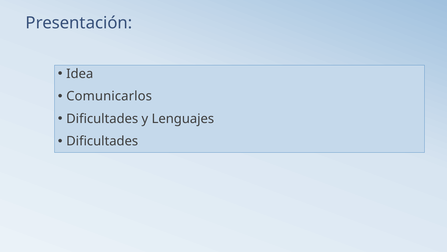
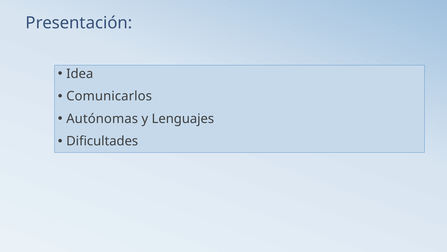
Dificultades at (102, 119): Dificultades -> Autónomas
